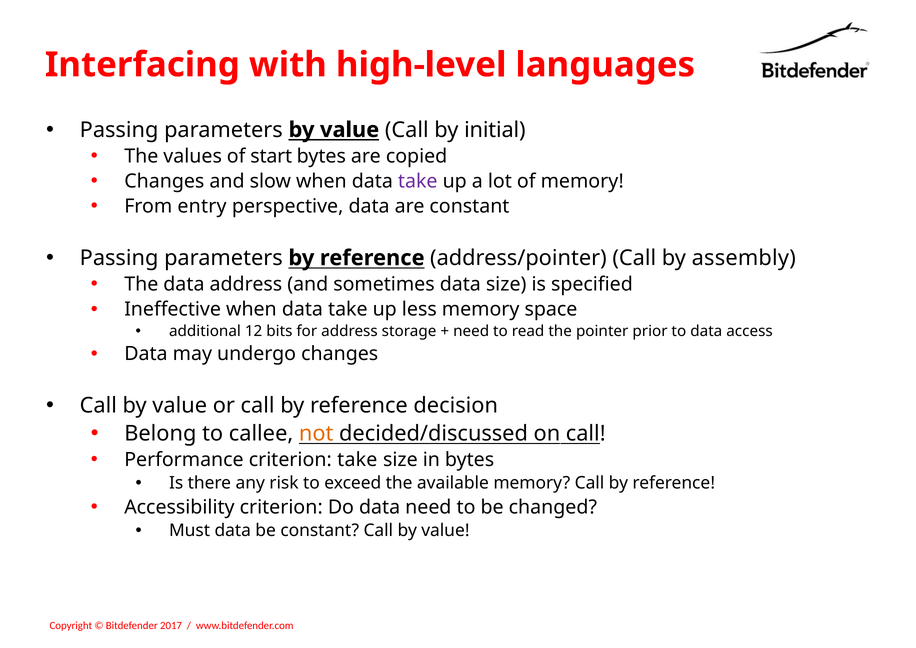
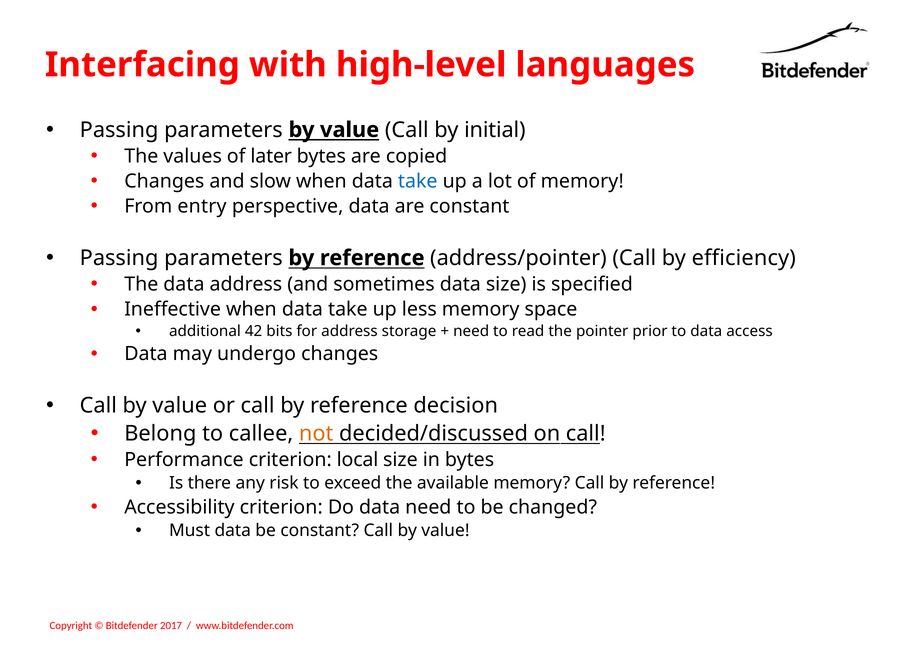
start: start -> later
take at (418, 181) colour: purple -> blue
assembly: assembly -> efficiency
12: 12 -> 42
criterion take: take -> local
